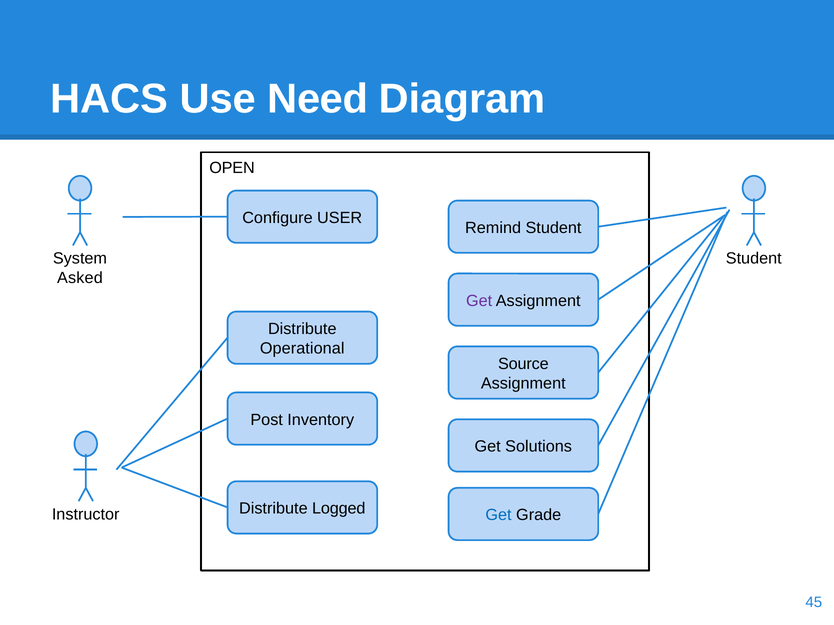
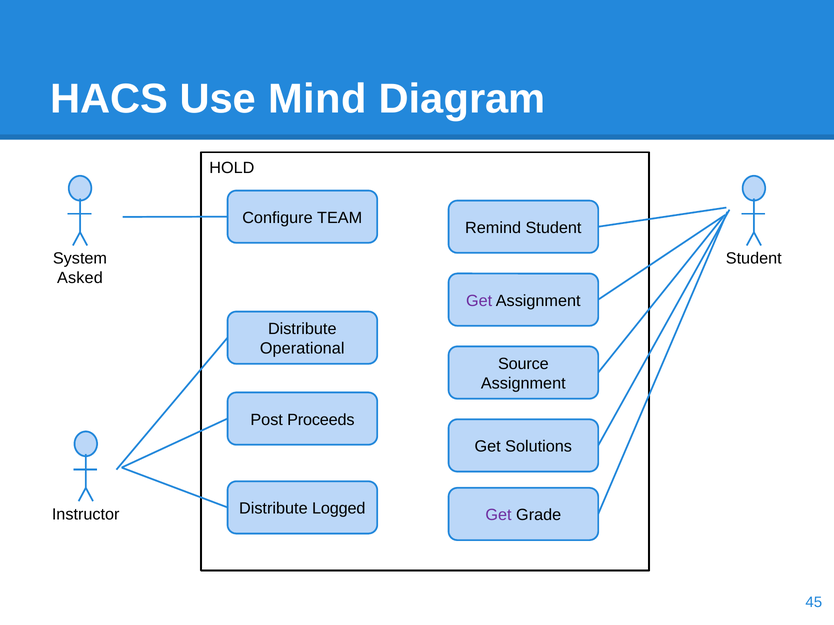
Need: Need -> Mind
OPEN: OPEN -> HOLD
USER: USER -> TEAM
Inventory: Inventory -> Proceeds
Get at (498, 516) colour: blue -> purple
